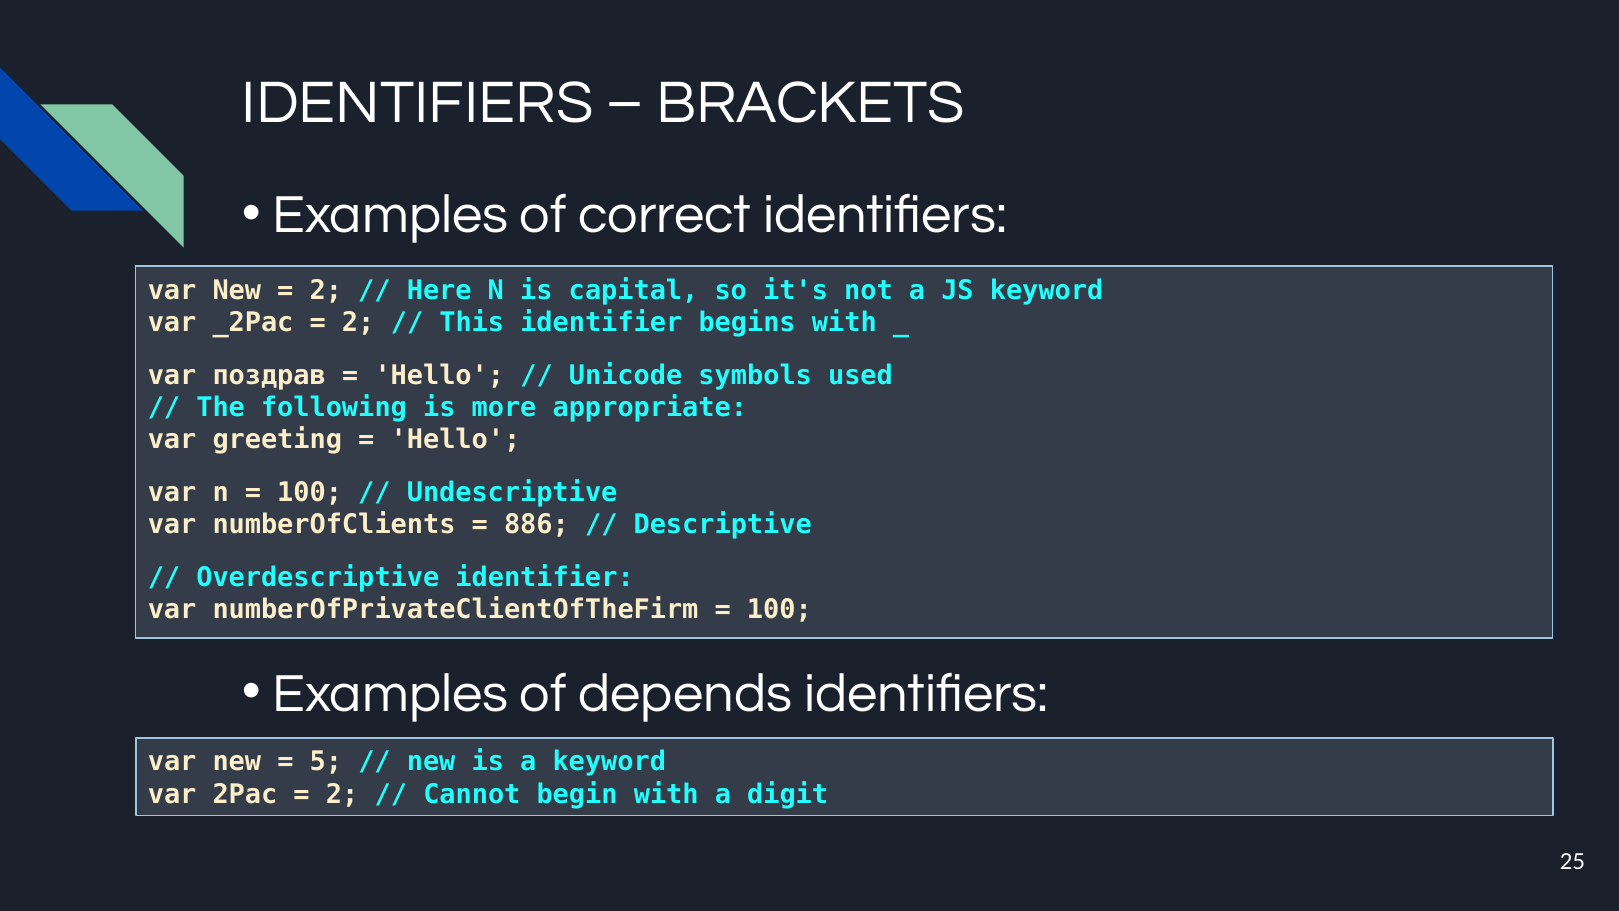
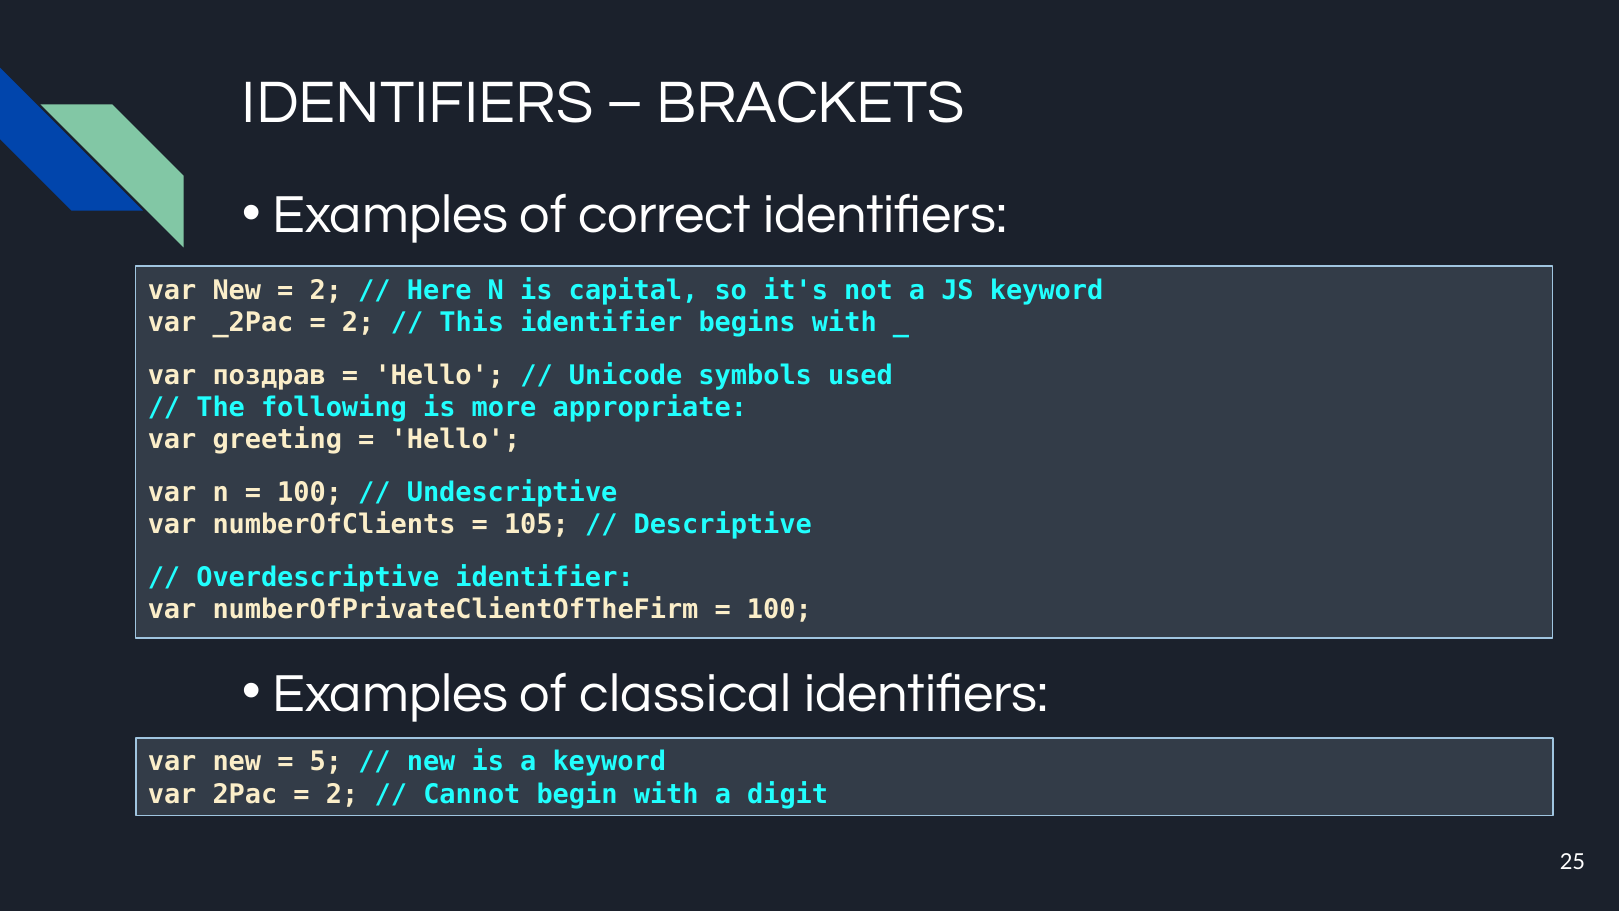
886: 886 -> 105
depends: depends -> classical
